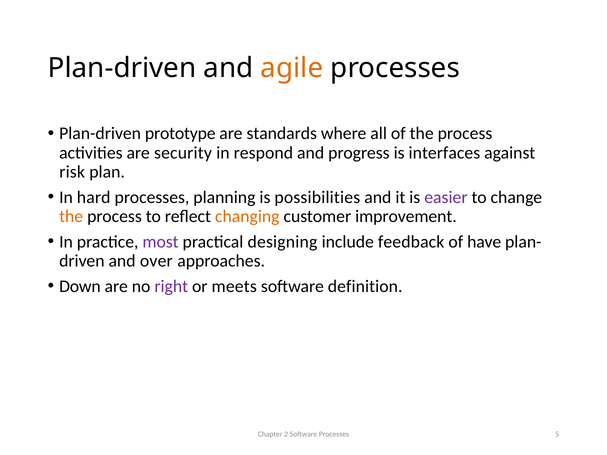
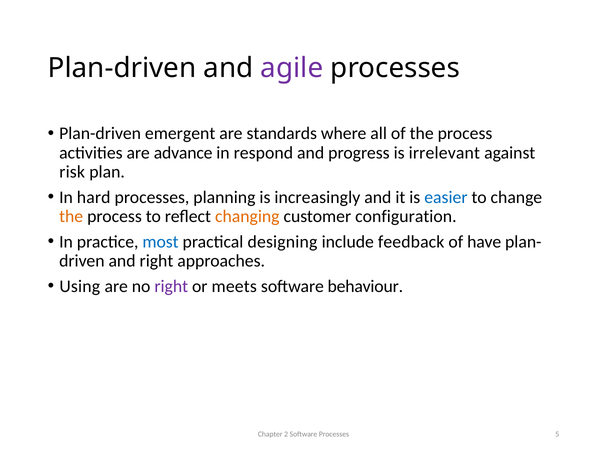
agile colour: orange -> purple
prototype: prototype -> emergent
security: security -> advance
interfaces: interfaces -> irrelevant
possibilities: possibilities -> increasingly
easier colour: purple -> blue
improvement: improvement -> configuration
most colour: purple -> blue
and over: over -> right
Down: Down -> Using
definition: definition -> behaviour
